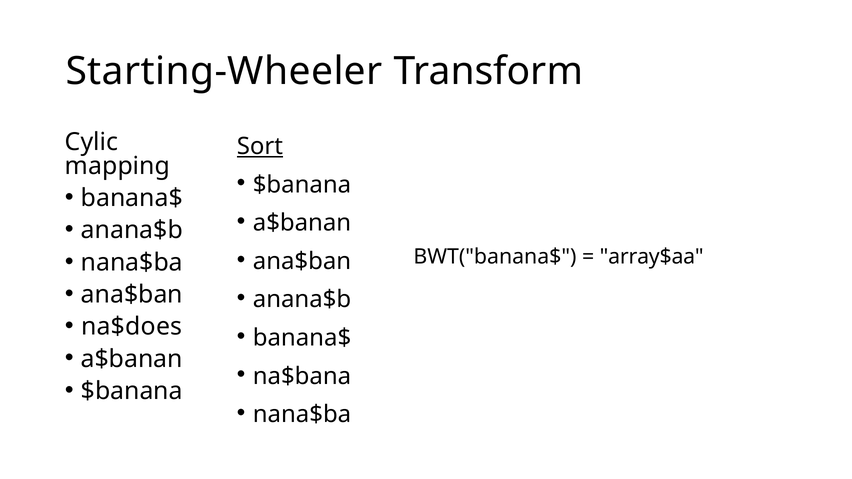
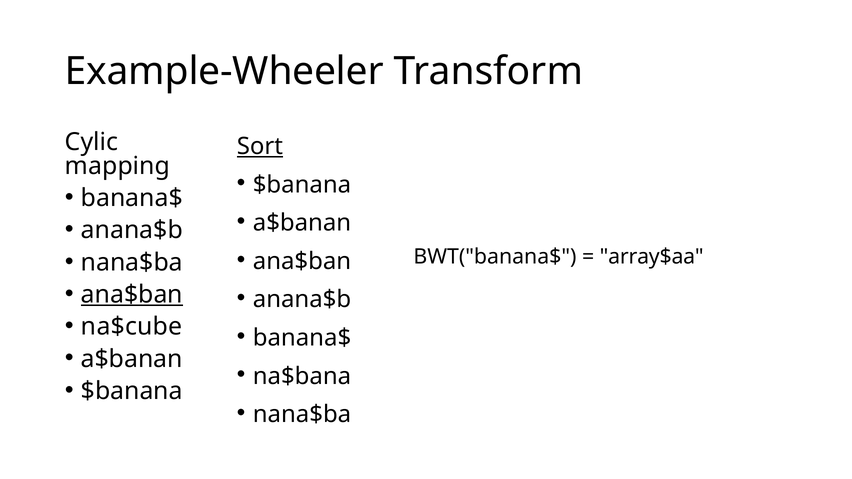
Starting-Wheeler: Starting-Wheeler -> Example-Wheeler
ana$ban at (132, 295) underline: none -> present
na$does: na$does -> na$cube
